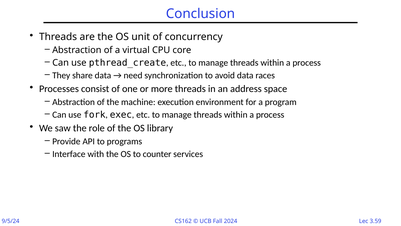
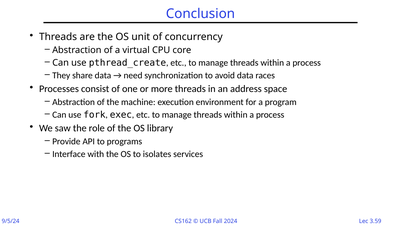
counter: counter -> isolates
